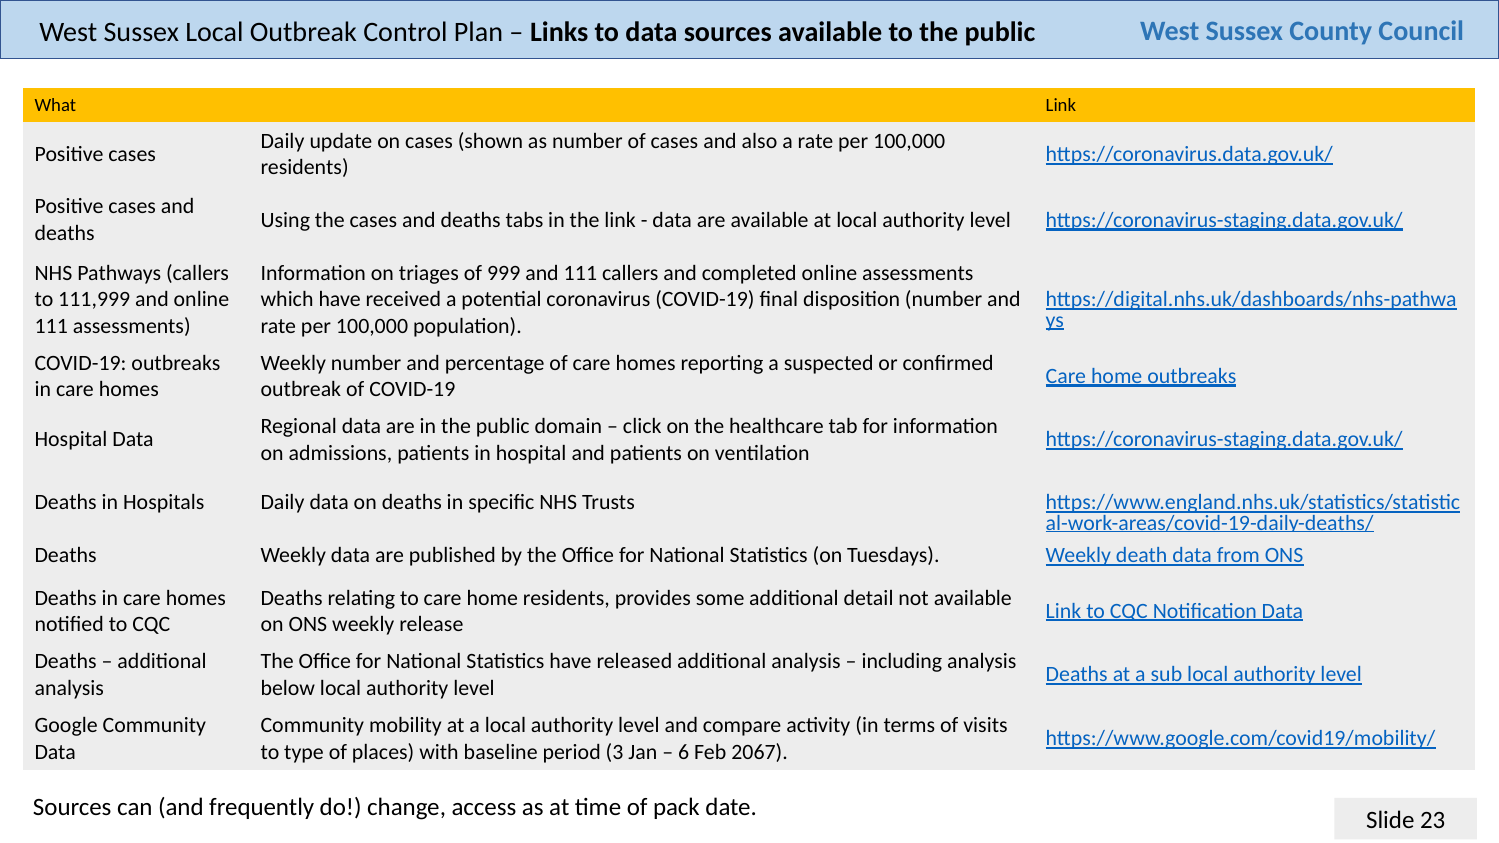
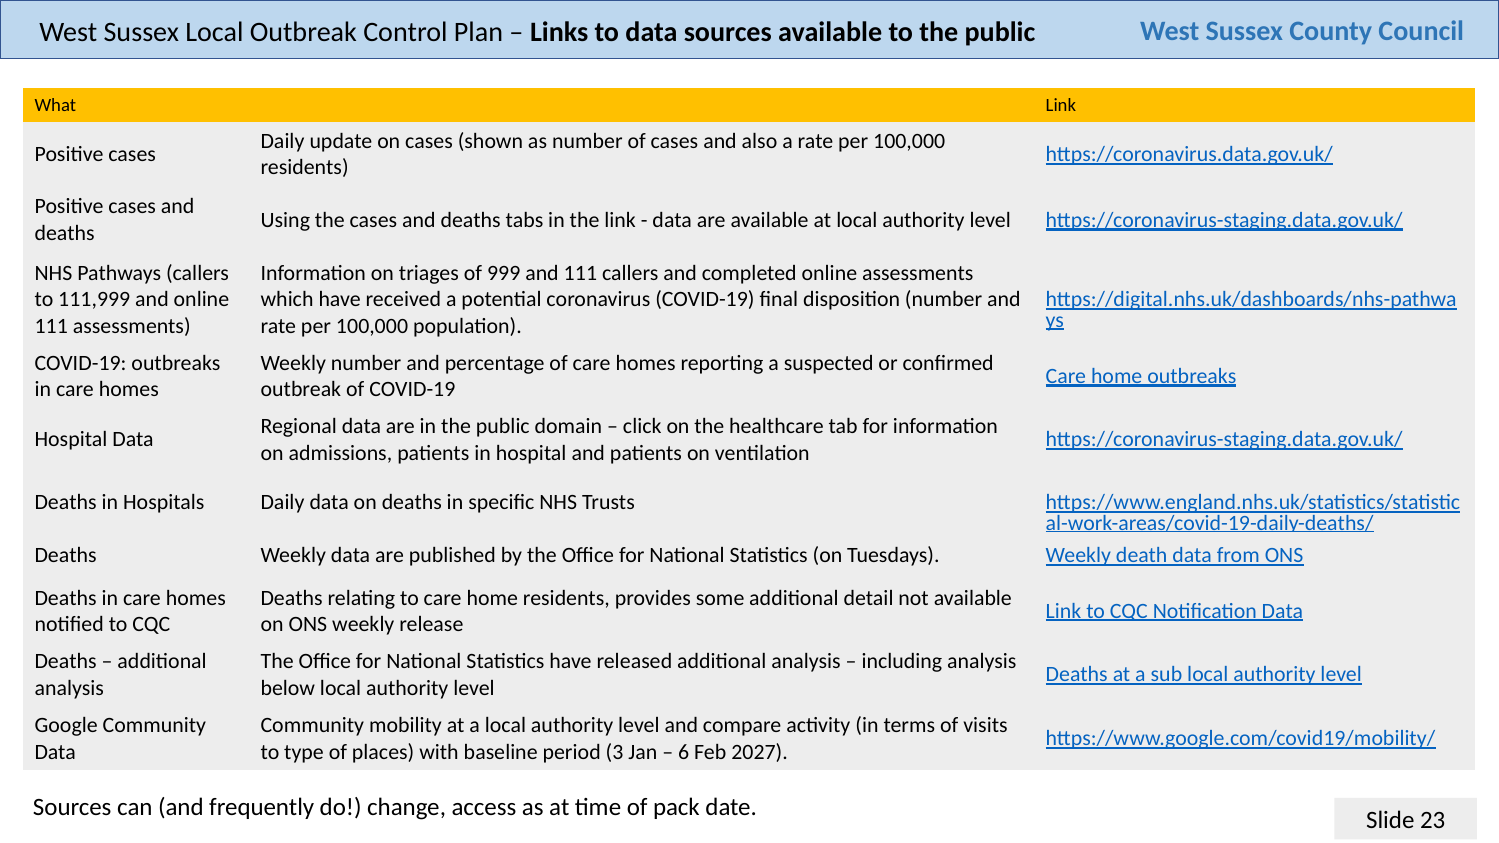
2067: 2067 -> 2027
